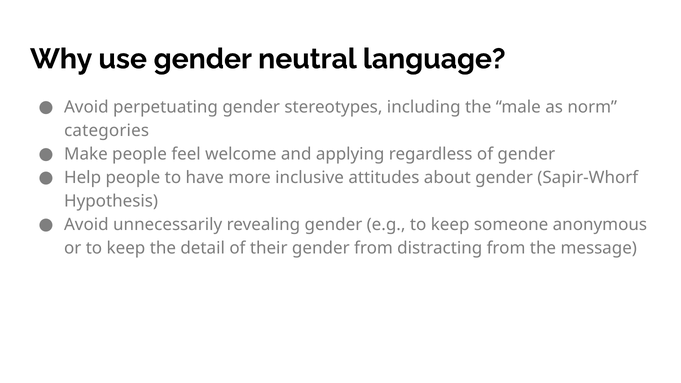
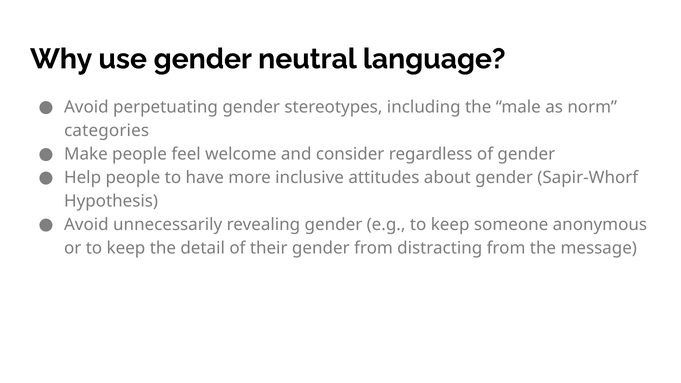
applying: applying -> consider
